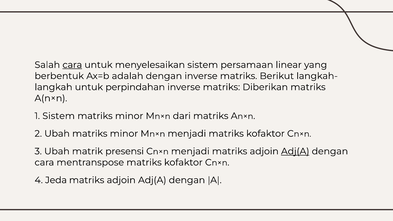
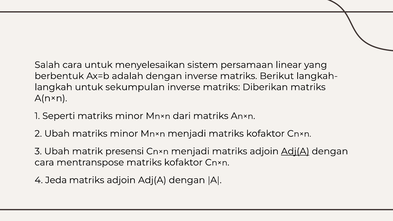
cara at (72, 65) underline: present -> none
perpindahan: perpindahan -> sekumpulan
1 Sistem: Sistem -> Seperti
